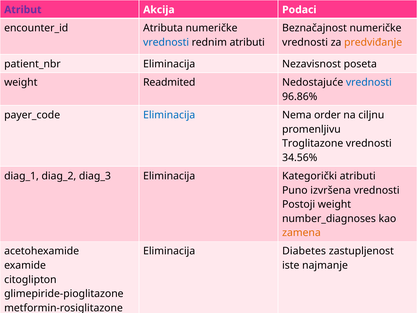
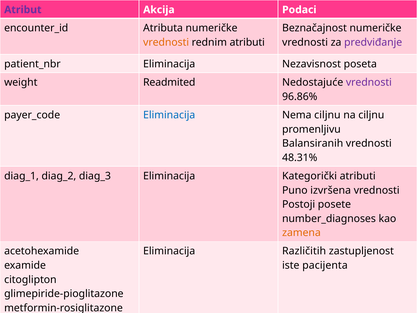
vrednosti at (166, 42) colour: blue -> orange
predviđanje colour: orange -> purple
vrednosti at (369, 82) colour: blue -> purple
Nema order: order -> ciljnu
Troglitazone at (313, 143): Troglitazone -> Balansiranih
34.56%: 34.56% -> 48.31%
Postoji weight: weight -> posete
Diabetes: Diabetes -> Različitih
najmanje: najmanje -> pacijenta
